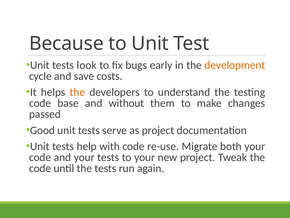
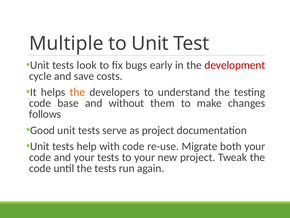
Because: Because -> Multiple
development colour: orange -> red
passed: passed -> follows
